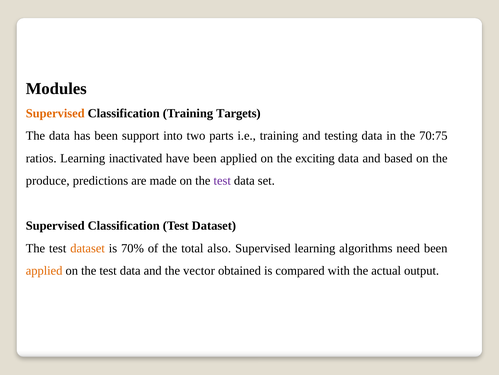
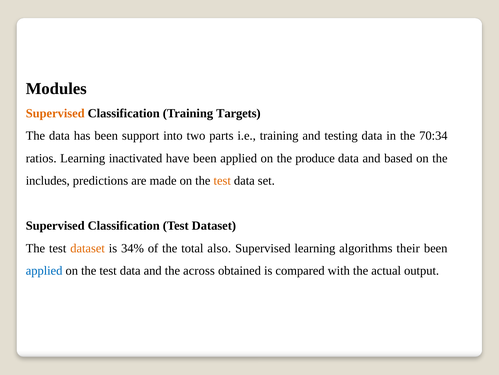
70:75: 70:75 -> 70:34
exciting: exciting -> produce
produce: produce -> includes
test at (222, 180) colour: purple -> orange
70%: 70% -> 34%
need: need -> their
applied at (44, 270) colour: orange -> blue
vector: vector -> across
